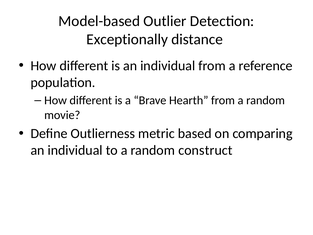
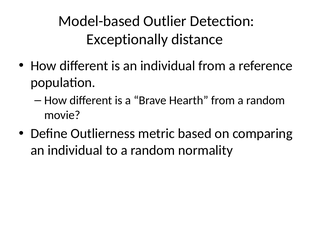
construct: construct -> normality
